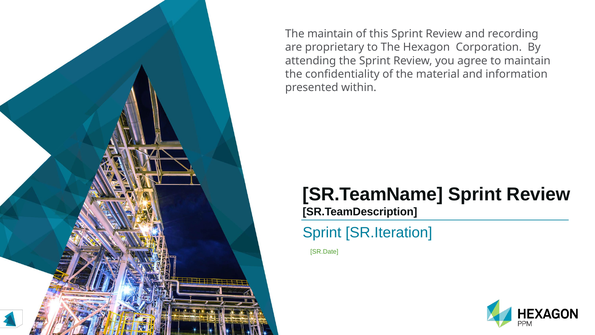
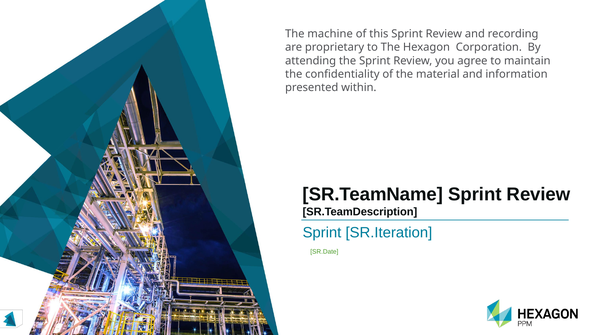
The maintain: maintain -> machine
